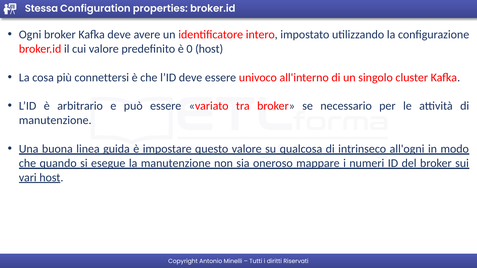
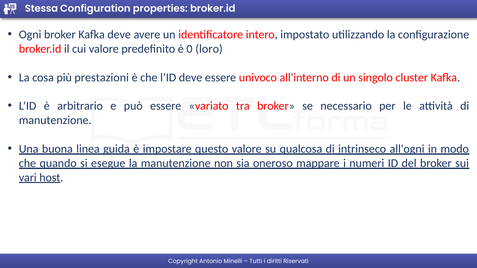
0 host: host -> loro
connettersi: connettersi -> prestazioni
